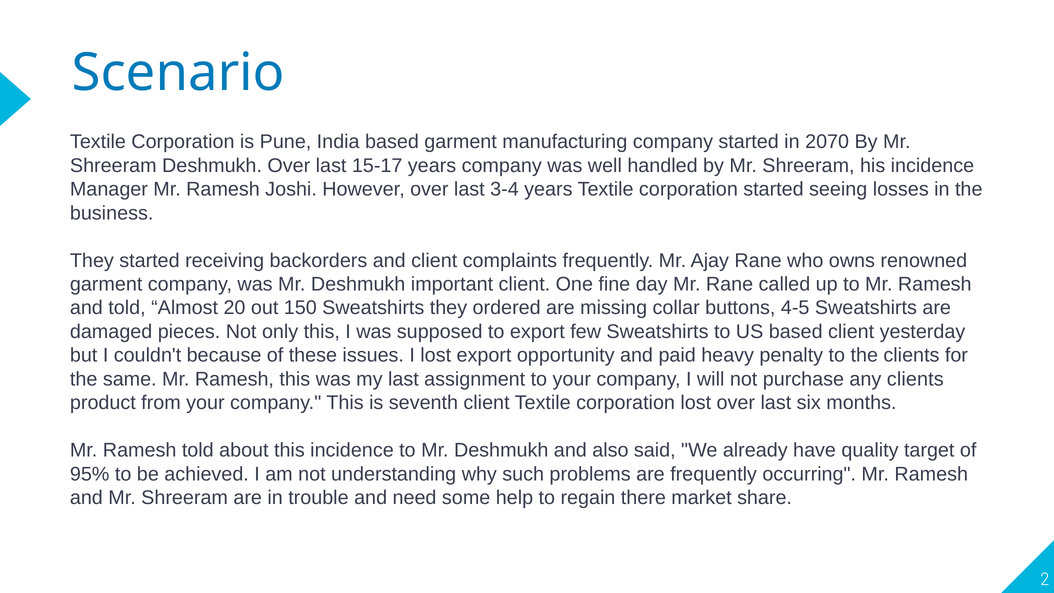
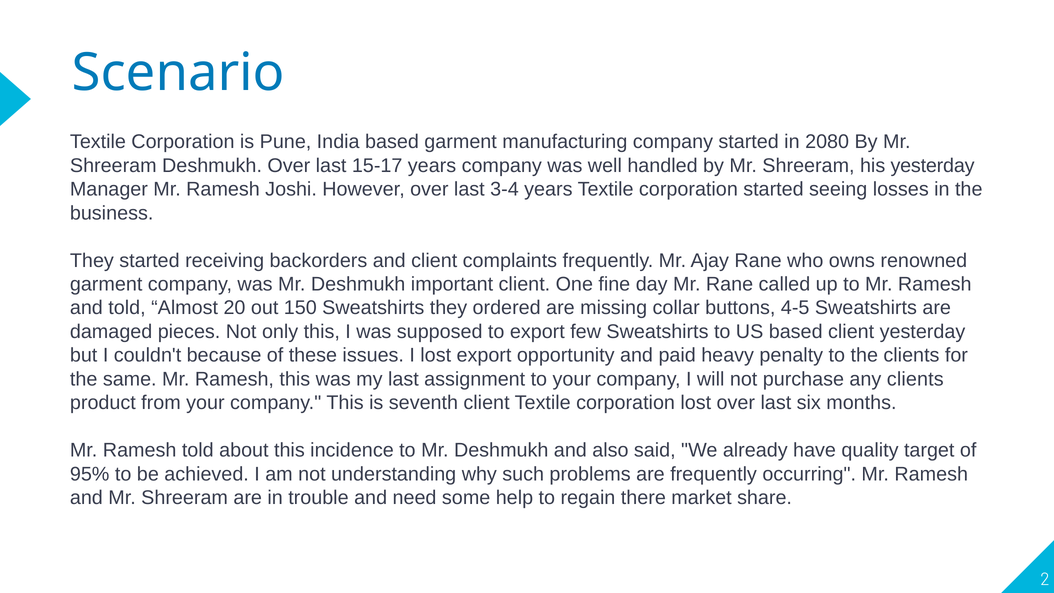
2070: 2070 -> 2080
his incidence: incidence -> yesterday
